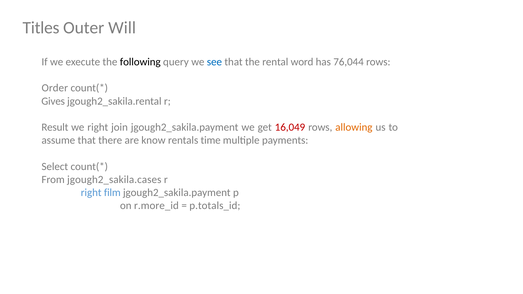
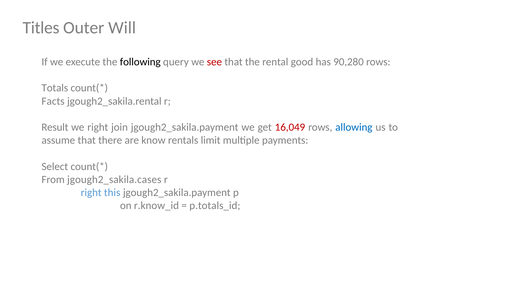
see colour: blue -> red
word: word -> good
76,044: 76,044 -> 90,280
Order: Order -> Totals
Gives: Gives -> Facts
allowing colour: orange -> blue
time: time -> limit
film: film -> this
r.more_id: r.more_id -> r.know_id
